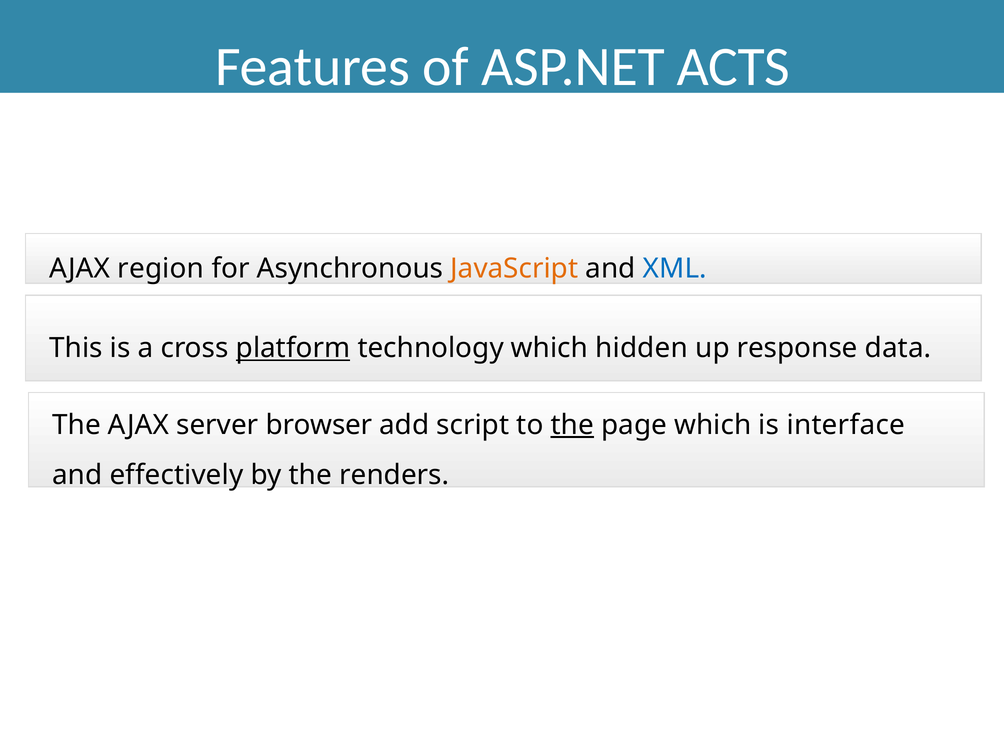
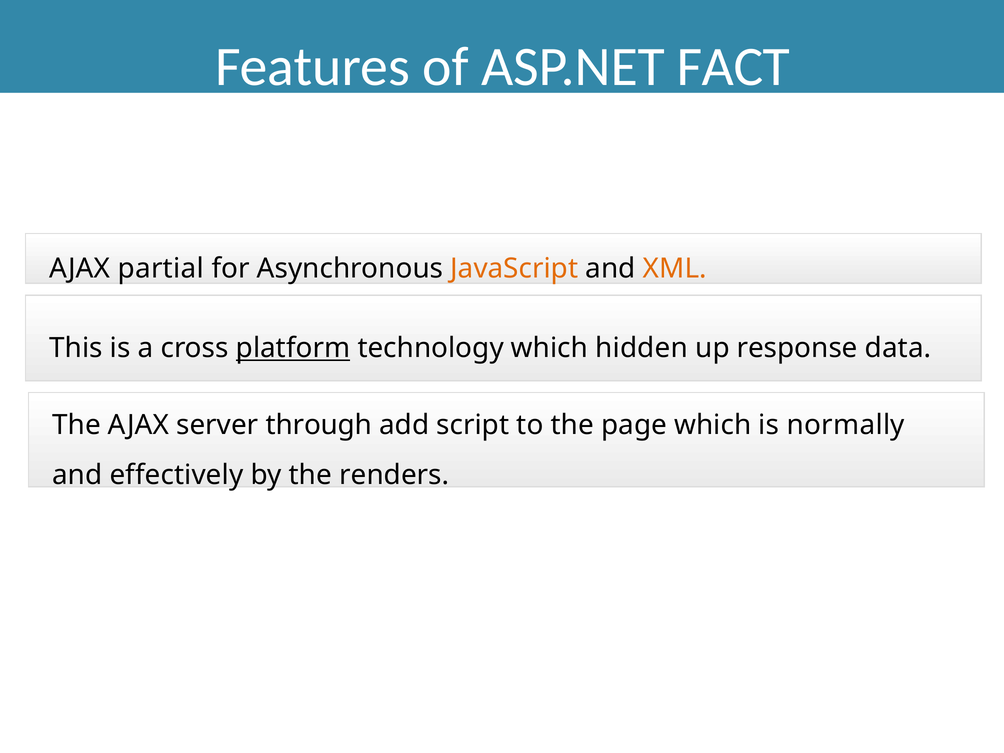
ACTS: ACTS -> FACT
region: region -> partial
XML colour: blue -> orange
browser: browser -> through
the at (572, 425) underline: present -> none
interface: interface -> normally
